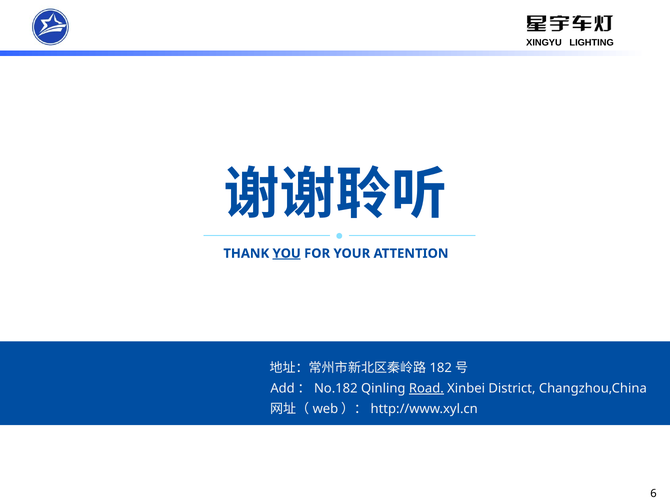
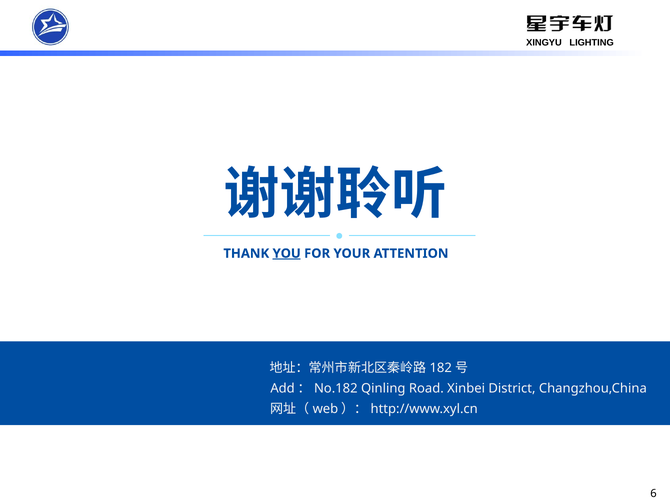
Road underline: present -> none
